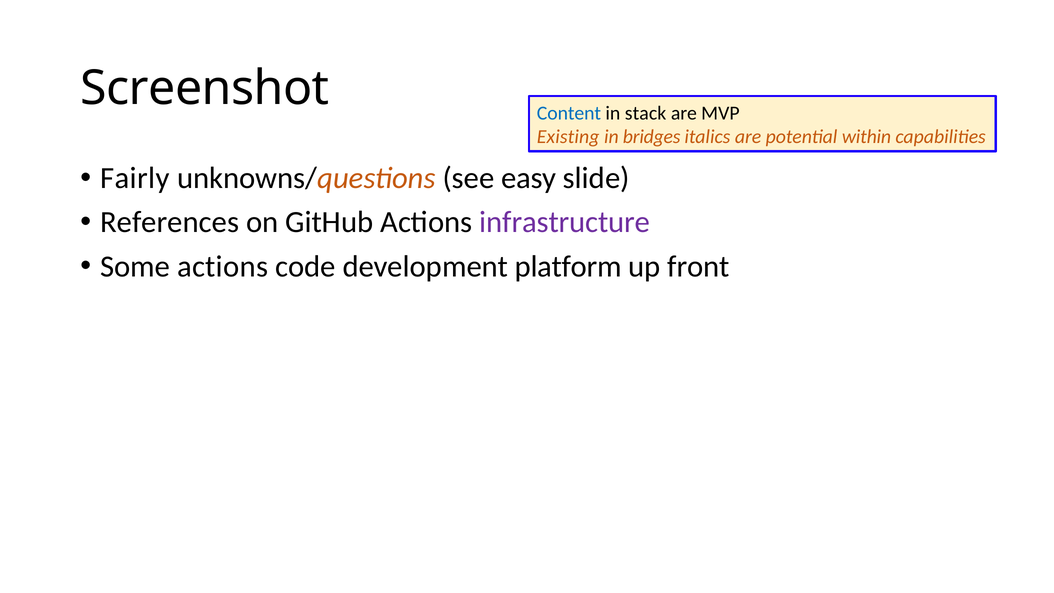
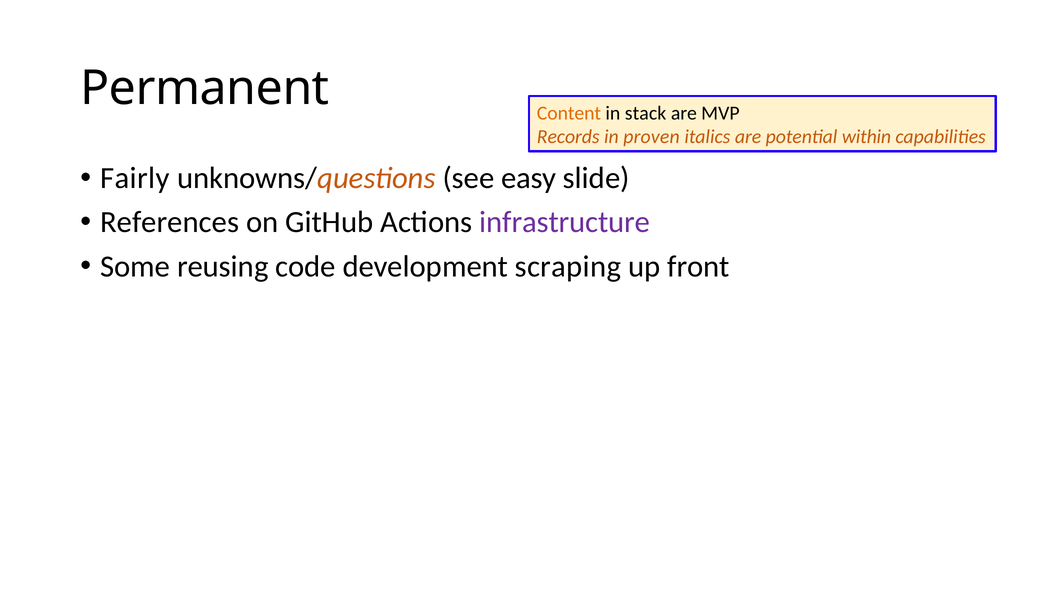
Screenshot: Screenshot -> Permanent
Content colour: blue -> orange
Existing: Existing -> Records
bridges: bridges -> proven
Some actions: actions -> reusing
platform: platform -> scraping
